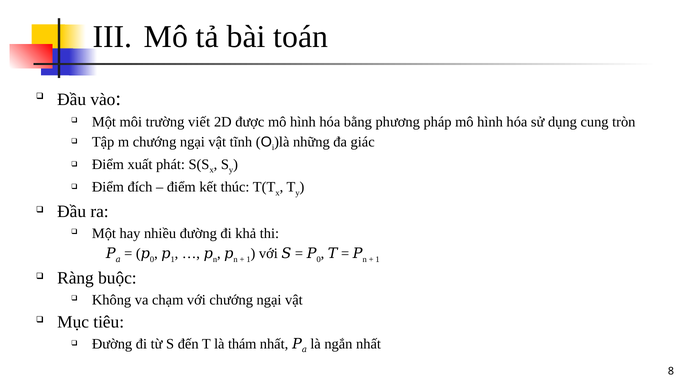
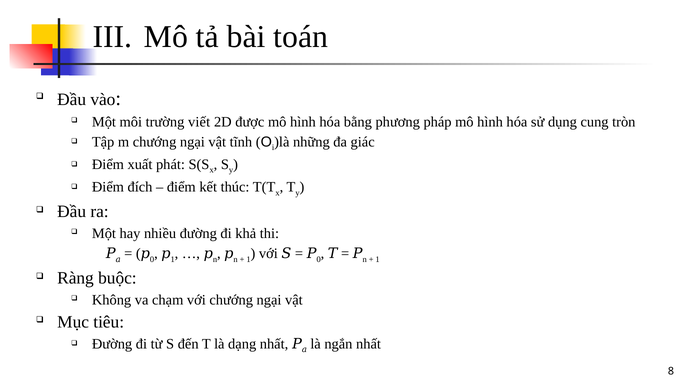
thám: thám -> dạng
